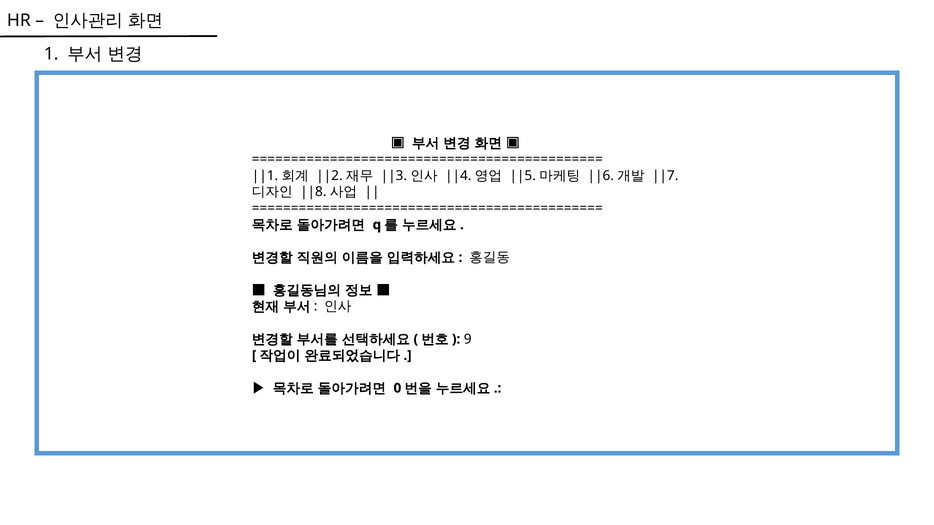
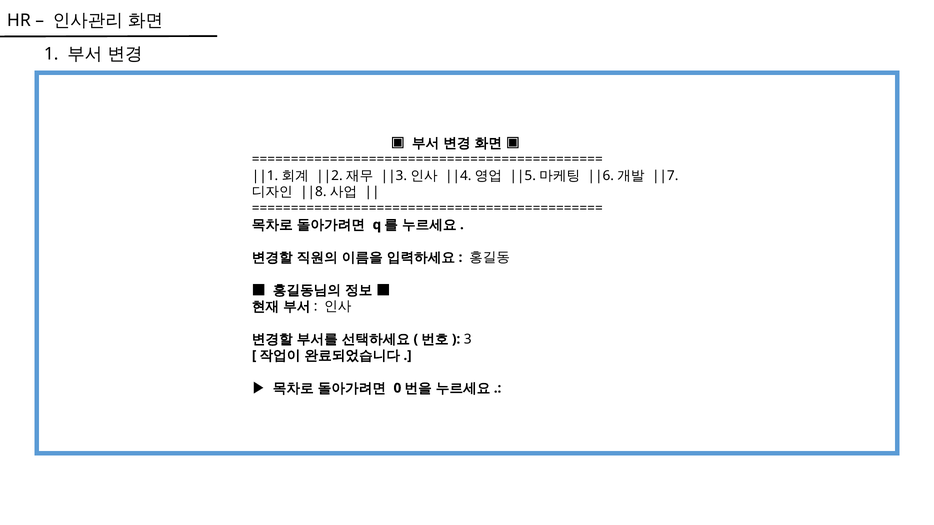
9: 9 -> 3
